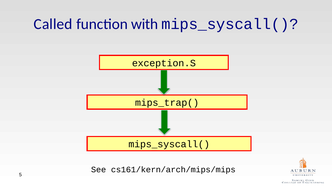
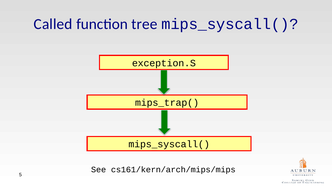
with: with -> tree
